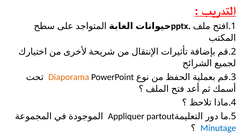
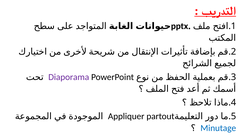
Diaporama colour: orange -> purple
